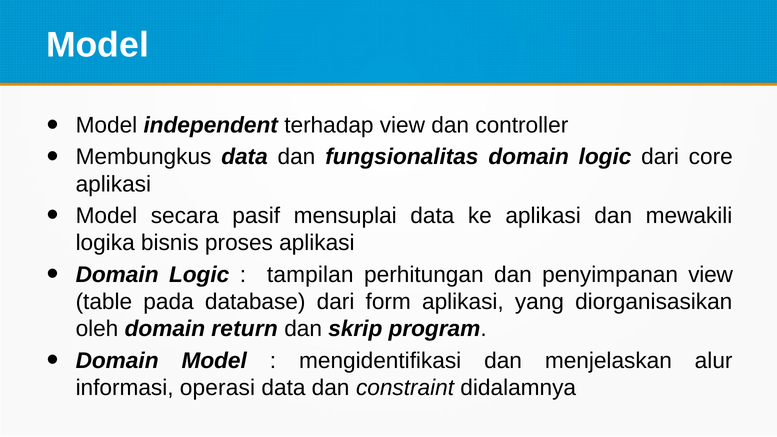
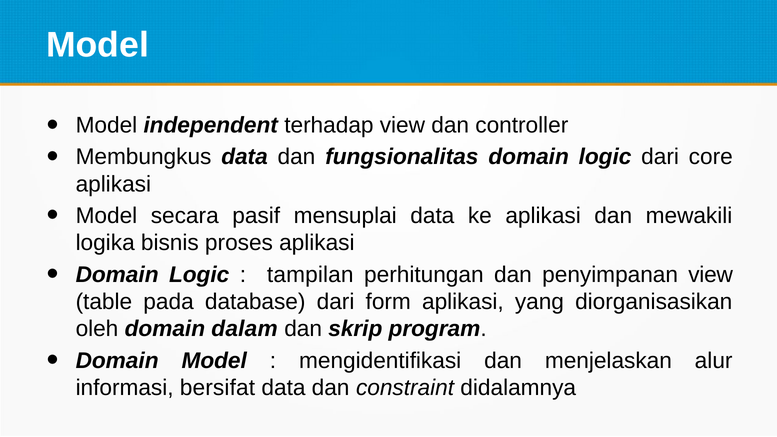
return: return -> dalam
operasi: operasi -> bersifat
